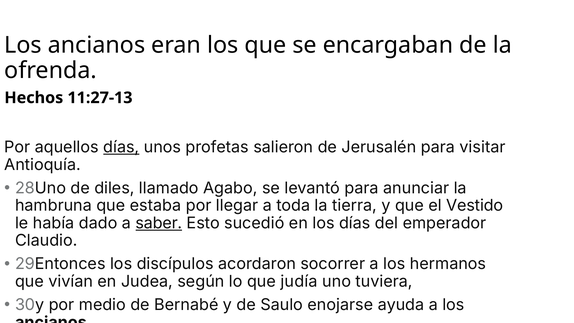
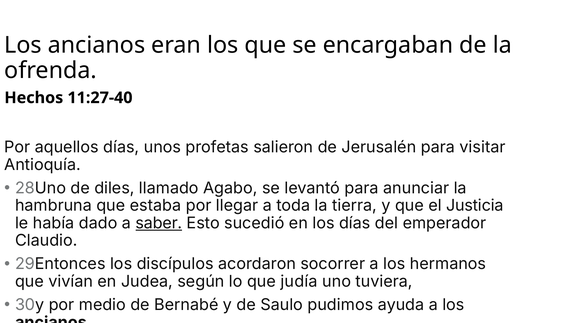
11:27-13: 11:27-13 -> 11:27-40
días at (121, 147) underline: present -> none
Vestido: Vestido -> Justicia
enojarse: enojarse -> pudimos
